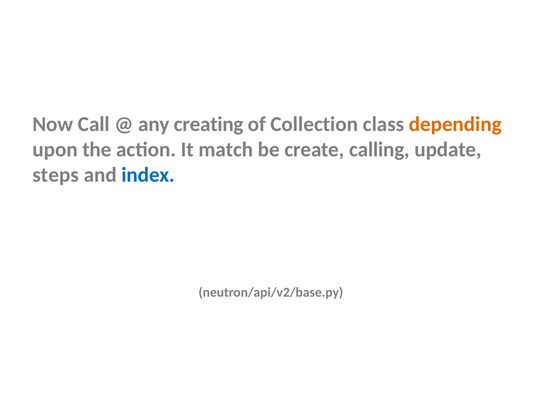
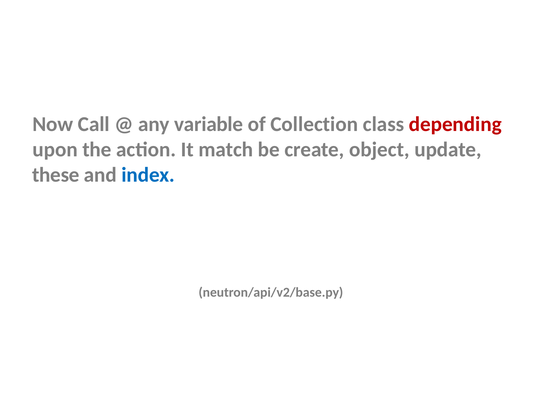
creating: creating -> variable
depending colour: orange -> red
calling: calling -> object
steps: steps -> these
